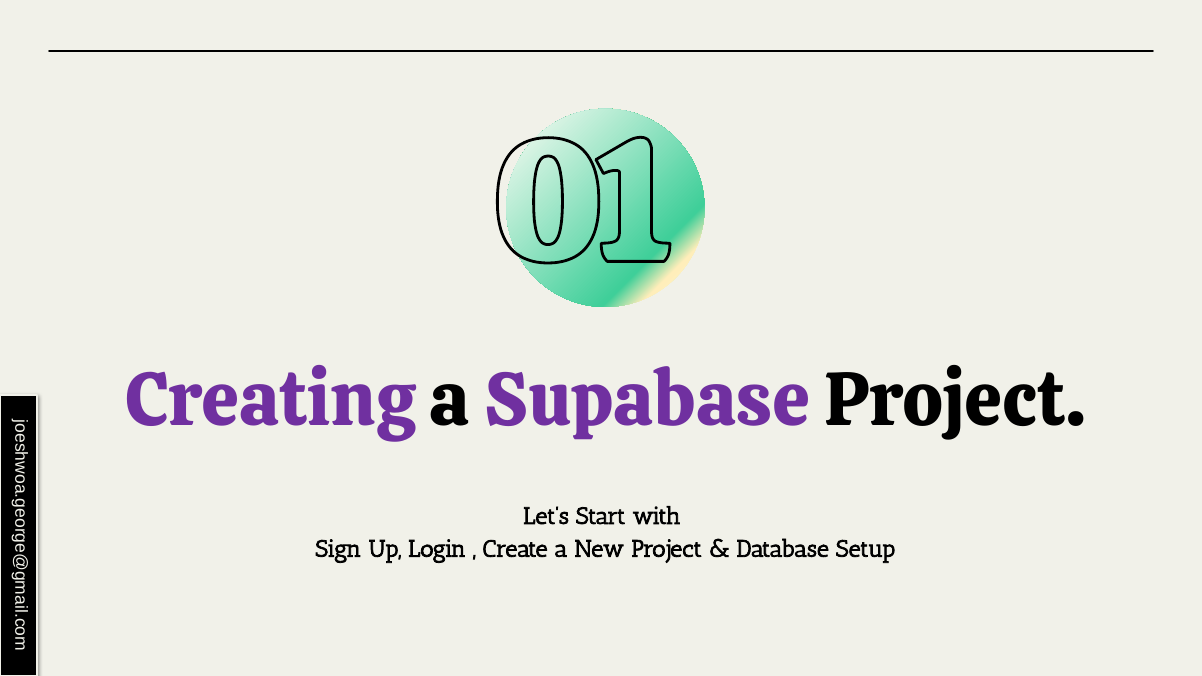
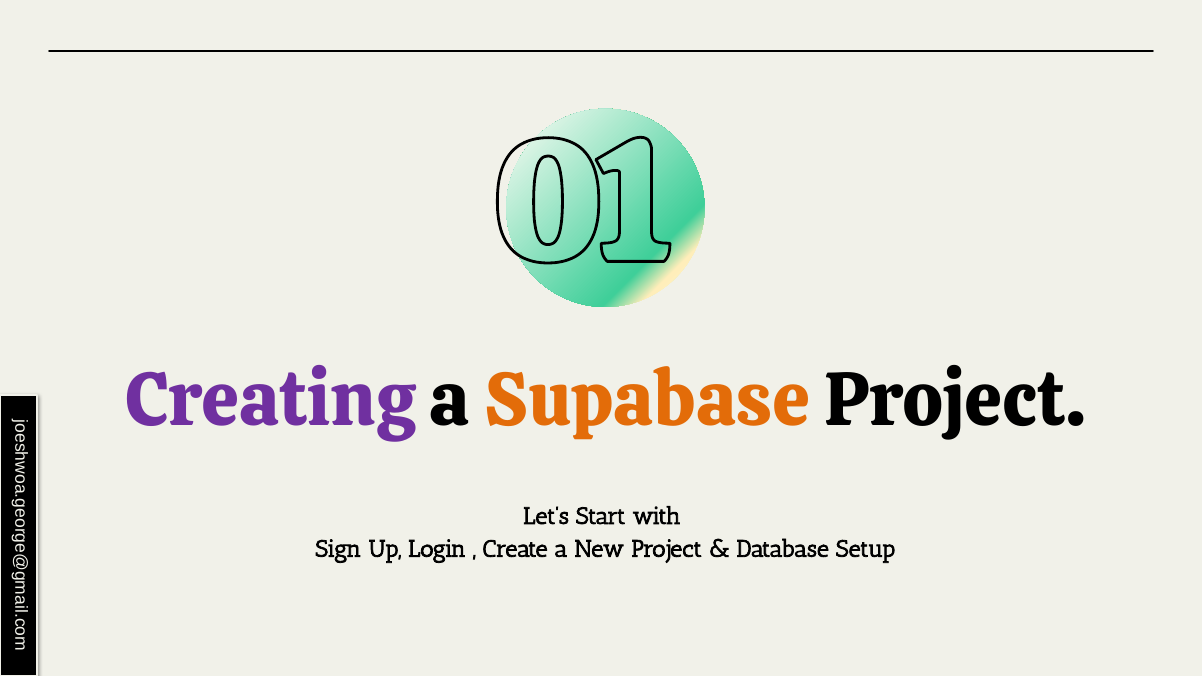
Supabase colour: purple -> orange
